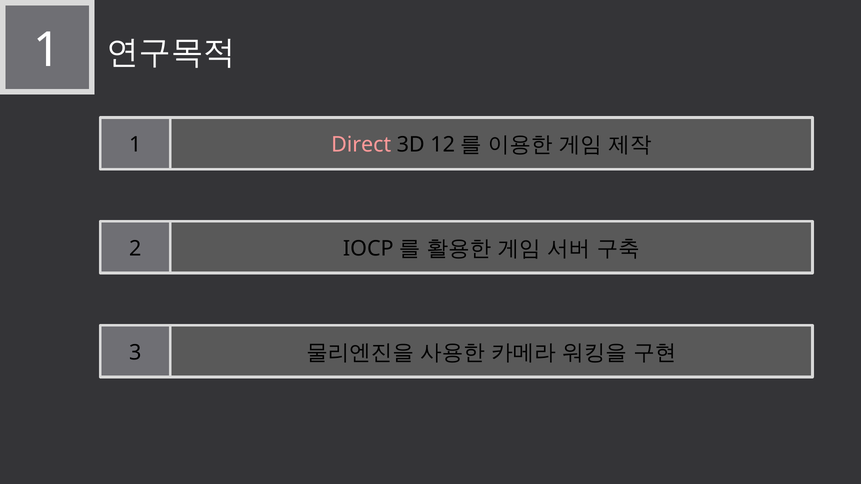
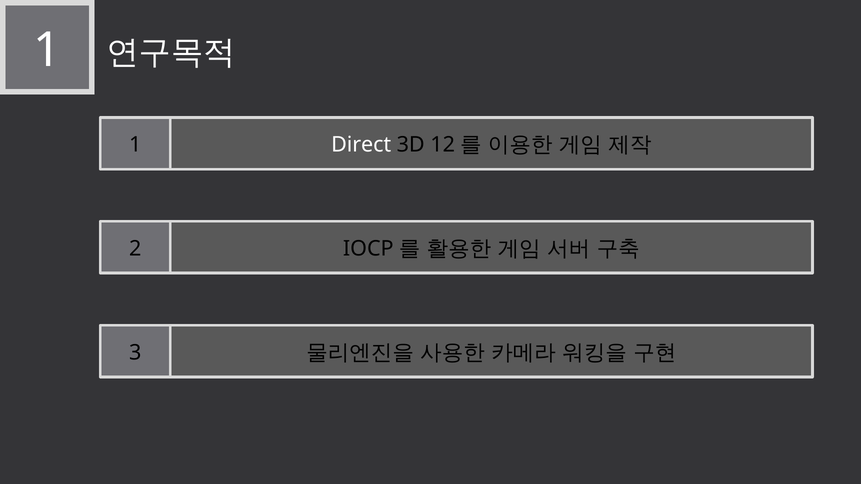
Direct colour: pink -> white
